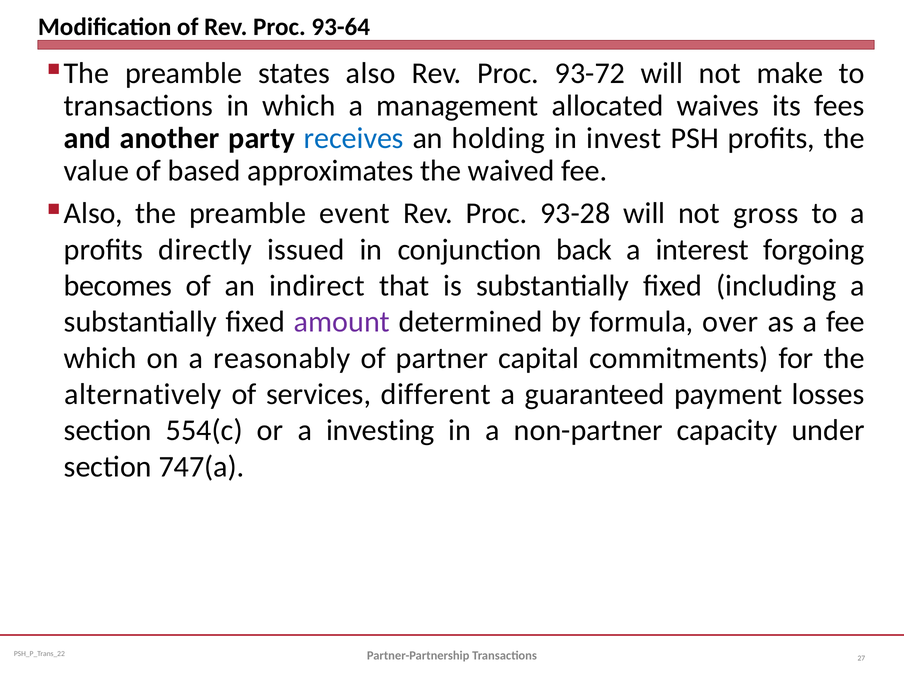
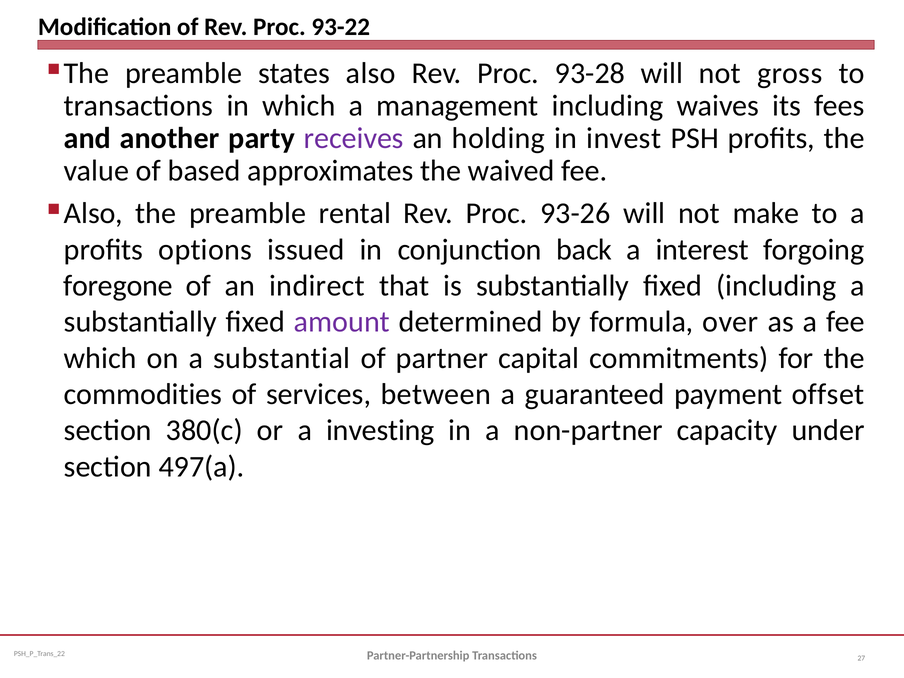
93-64: 93-64 -> 93-22
93-72: 93-72 -> 93-28
make: make -> gross
management allocated: allocated -> including
receives colour: blue -> purple
event: event -> rental
93-28: 93-28 -> 93-26
gross: gross -> make
directly: directly -> options
becomes: becomes -> foregone
reasonably: reasonably -> substantial
alternatively: alternatively -> commodities
different: different -> between
losses: losses -> offset
554(c: 554(c -> 380(c
747(a: 747(a -> 497(a
